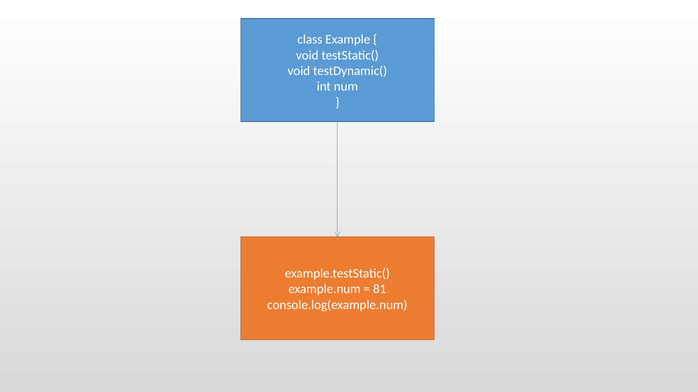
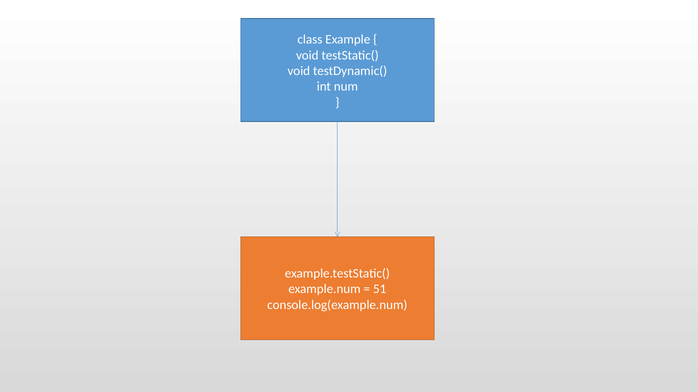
81: 81 -> 51
